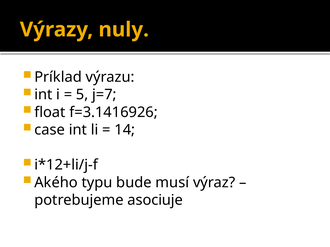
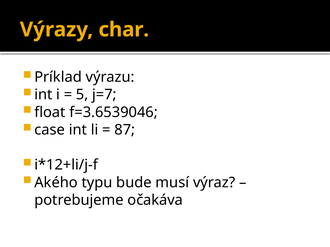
nuly: nuly -> char
f=3.1416926: f=3.1416926 -> f=3.6539046
14: 14 -> 87
asociuje: asociuje -> očakáva
